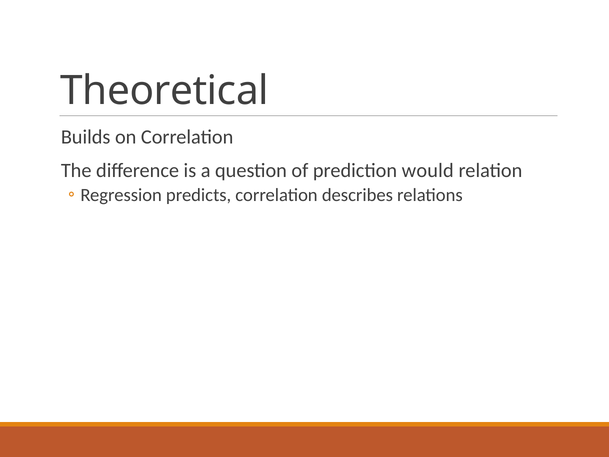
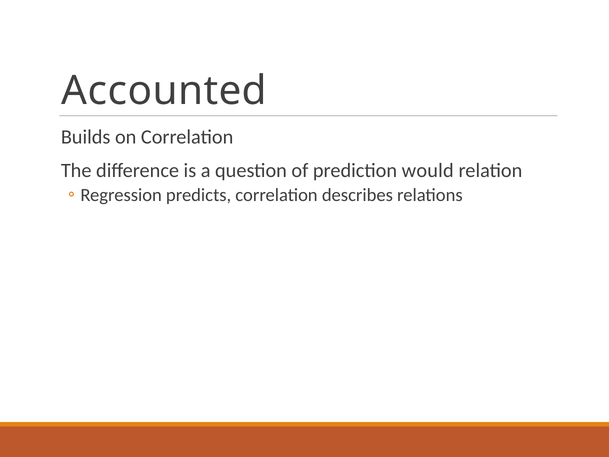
Theoretical: Theoretical -> Accounted
